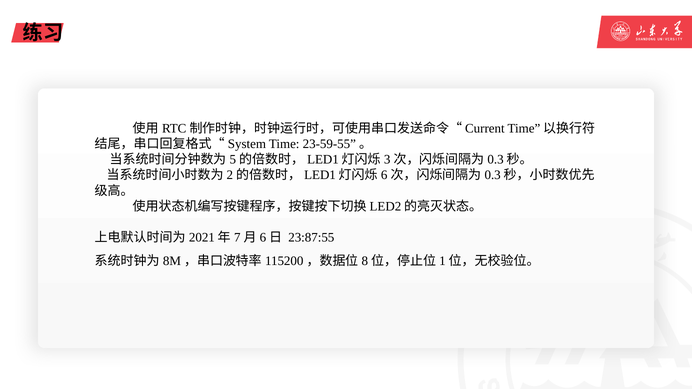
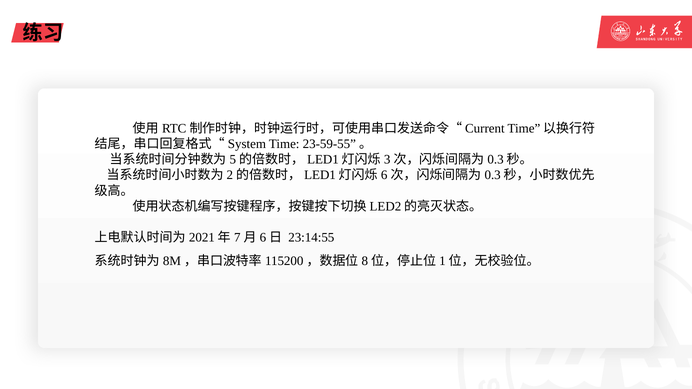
23:87:55: 23:87:55 -> 23:14:55
